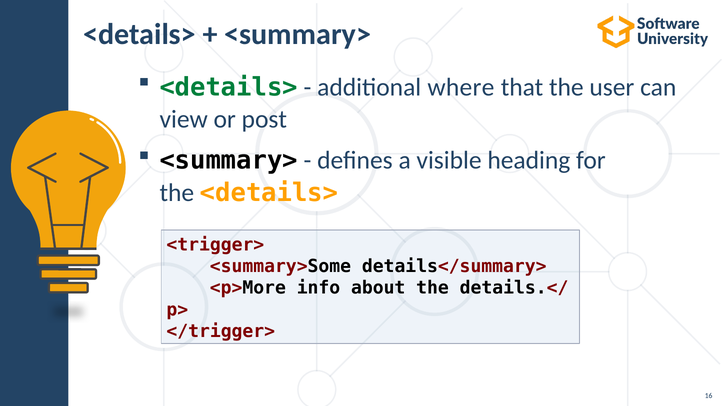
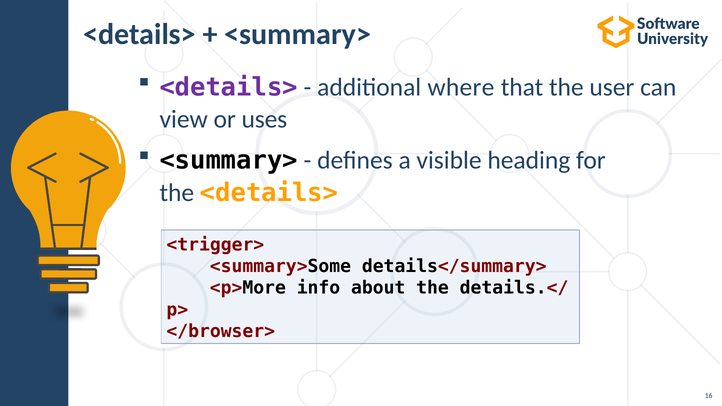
<details> at (229, 87) colour: green -> purple
post: post -> uses
</trigger>: </trigger> -> </browser>
